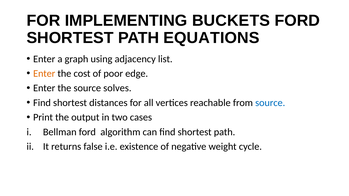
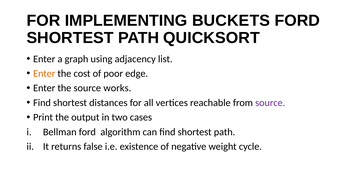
EQUATIONS: EQUATIONS -> QUICKSORT
solves: solves -> works
source at (270, 103) colour: blue -> purple
